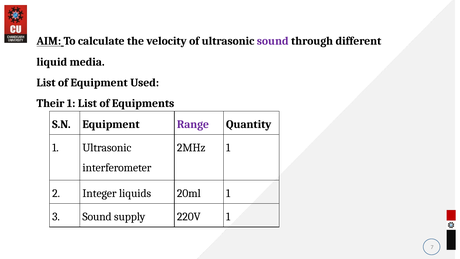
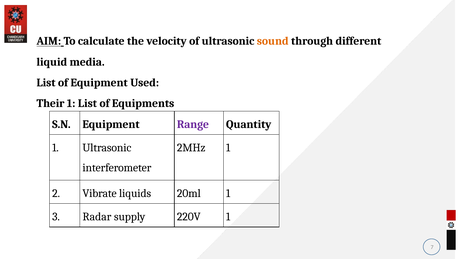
sound at (273, 41) colour: purple -> orange
Integer: Integer -> Vibrate
3 Sound: Sound -> Radar
